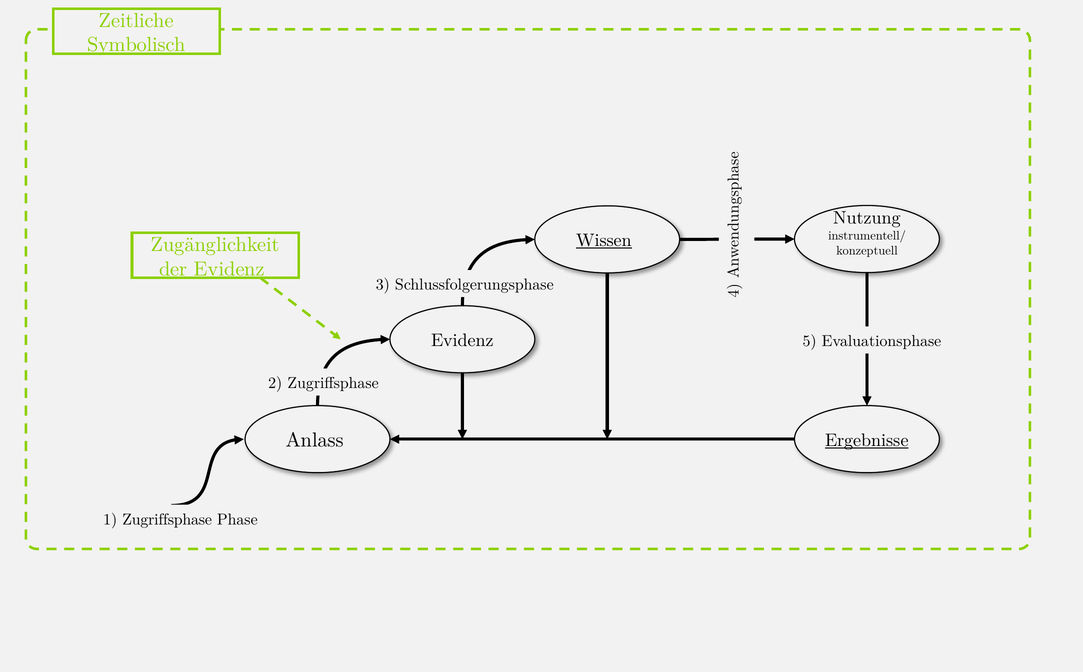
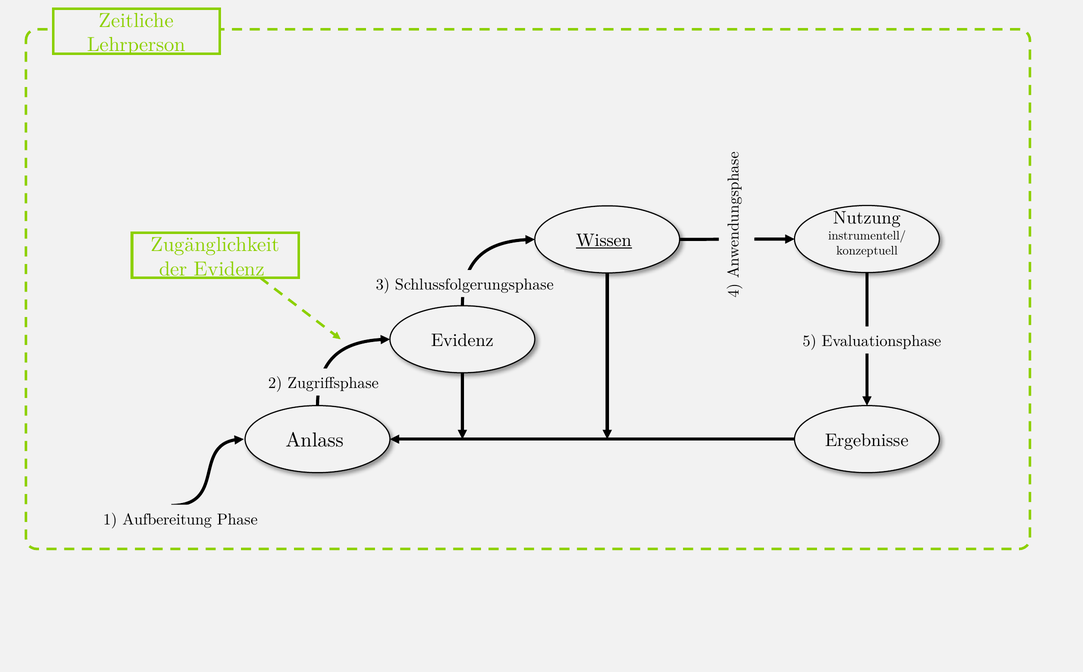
Symbolisch: Symbolisch -> Lehrperson
Ergebnisse underline: present -> none
1 Zugriffsphase: Zugriffsphase -> Aufbereitung
